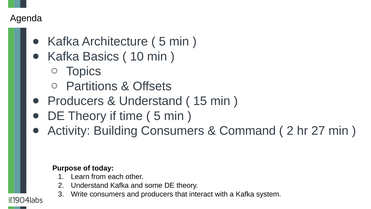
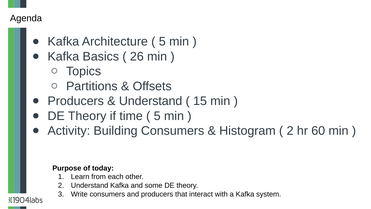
10: 10 -> 26
Command: Command -> Histogram
27: 27 -> 60
